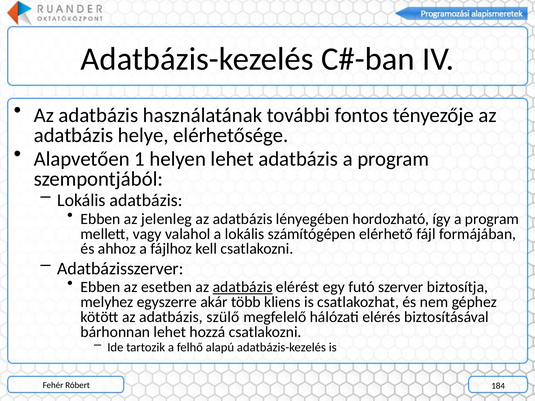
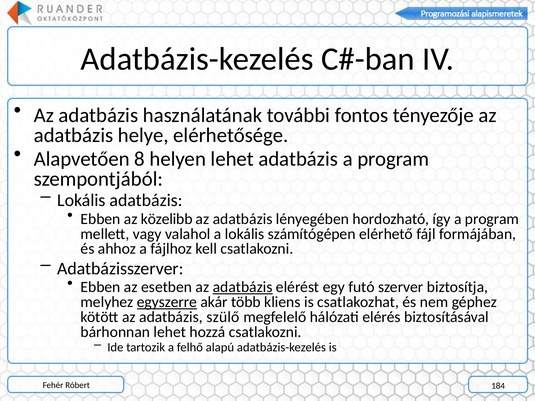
1: 1 -> 8
jelenleg: jelenleg -> közelibb
egyszerre underline: none -> present
